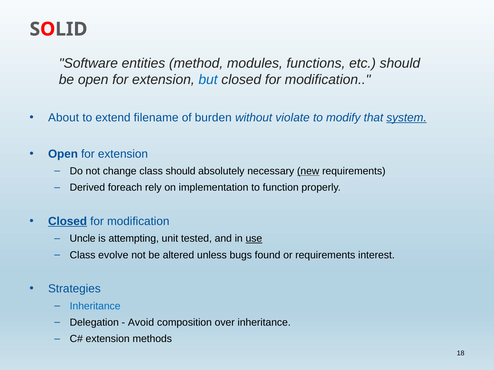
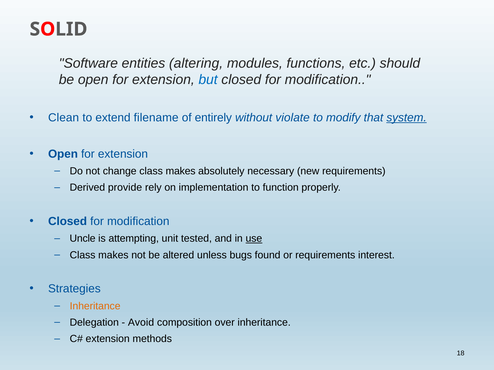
method: method -> altering
About: About -> Clean
burden: burden -> entirely
change class should: should -> makes
new underline: present -> none
foreach: foreach -> provide
Closed at (68, 222) underline: present -> none
evolve at (113, 255): evolve -> makes
Inheritance at (95, 306) colour: blue -> orange
